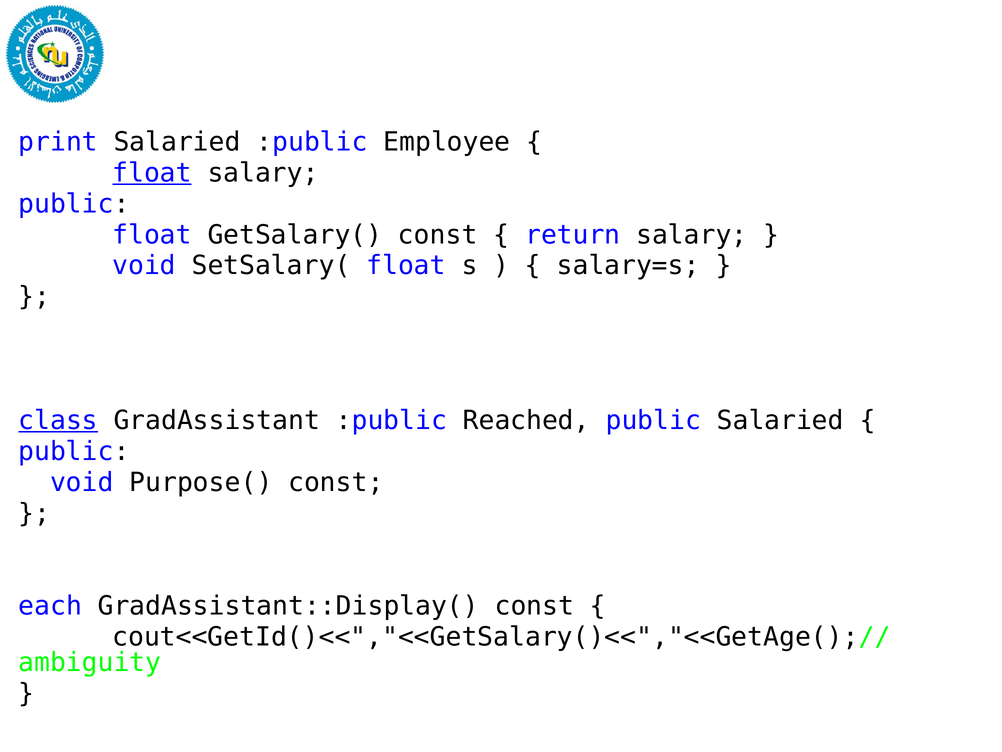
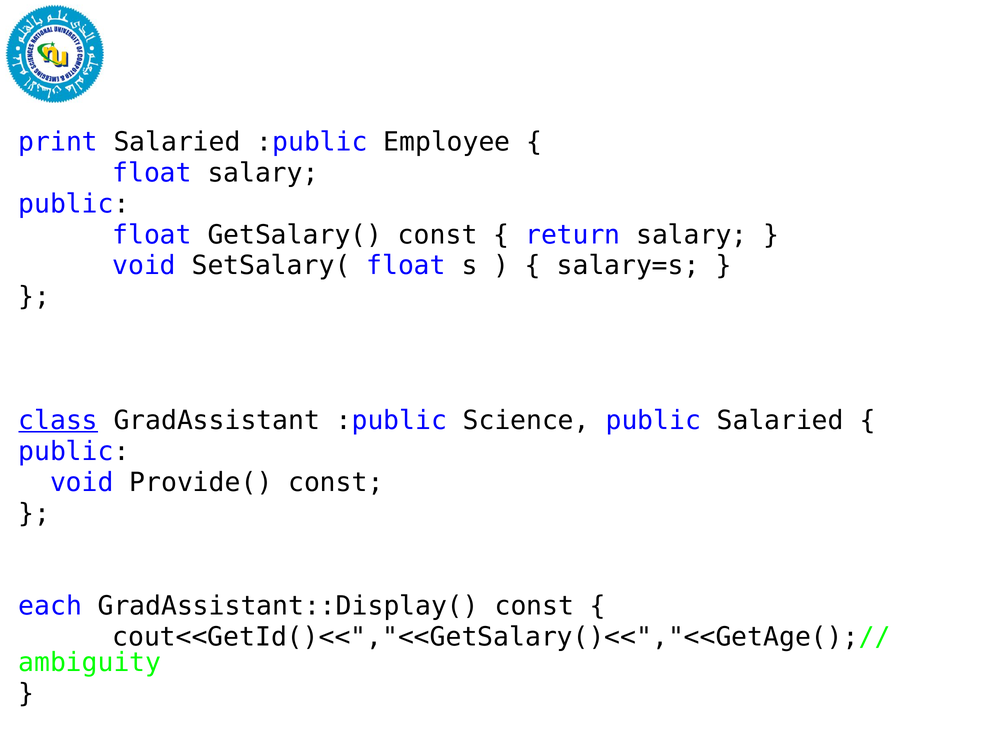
float at (152, 173) underline: present -> none
Reached: Reached -> Science
Purpose(: Purpose( -> Provide(
